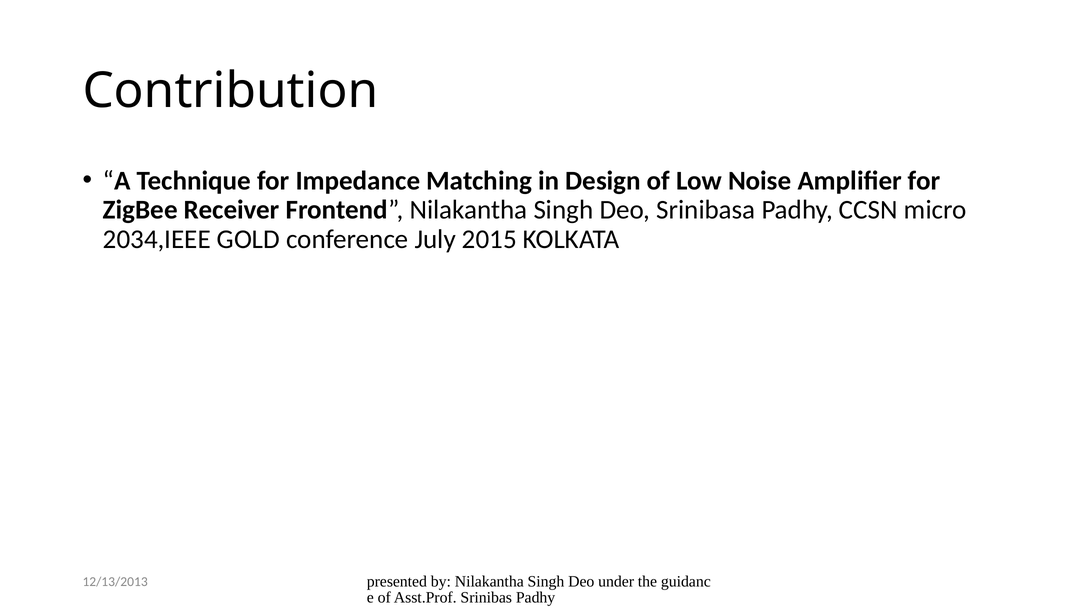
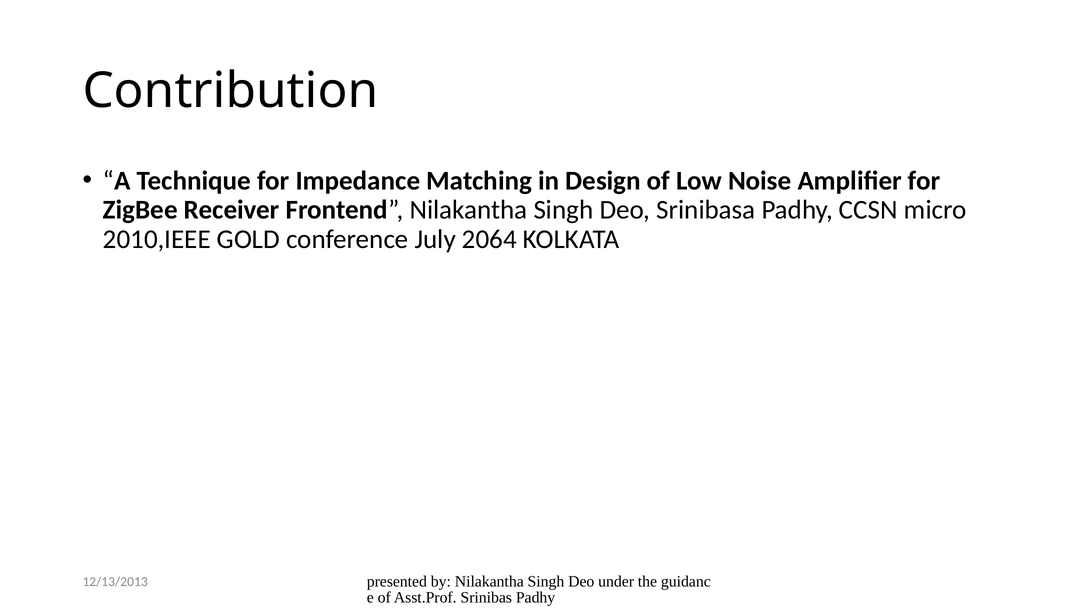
2034,IEEE: 2034,IEEE -> 2010,IEEE
2015: 2015 -> 2064
